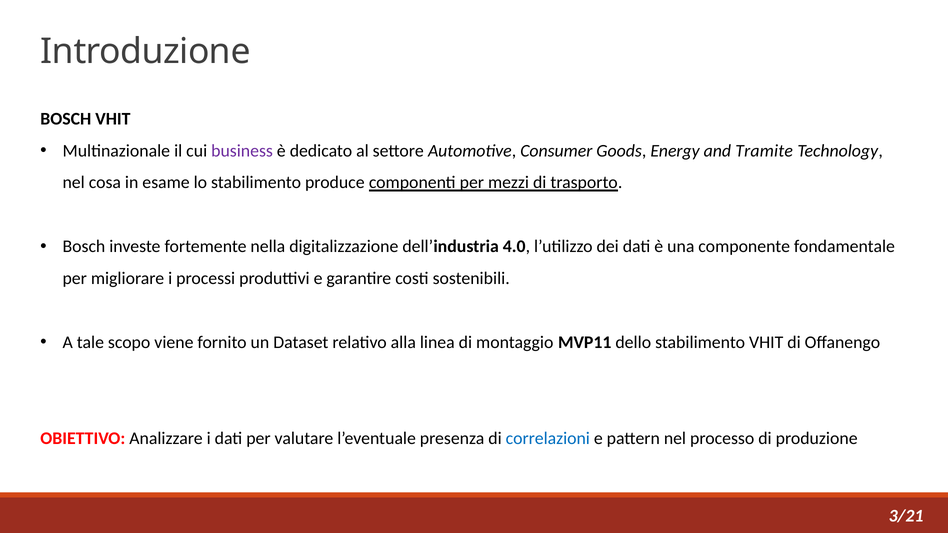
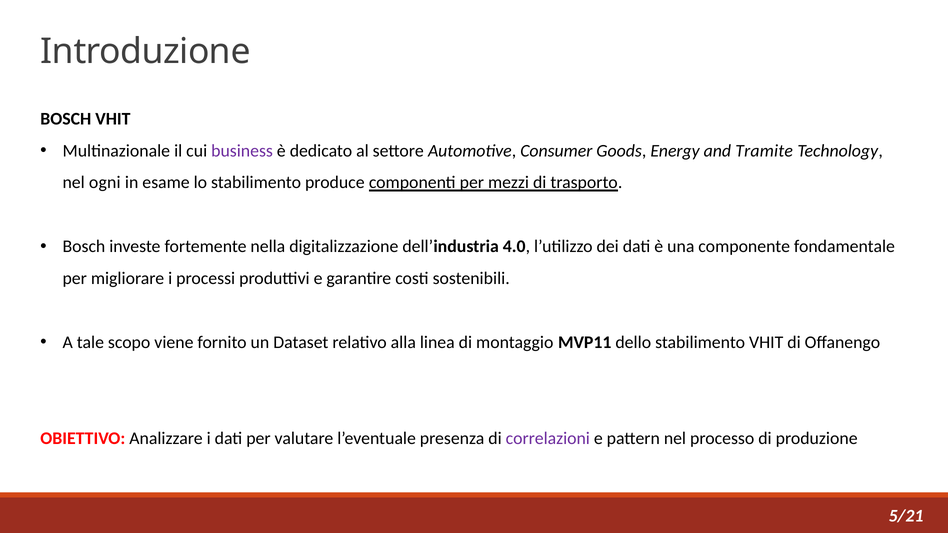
cosa: cosa -> ogni
correlazioni colour: blue -> purple
3/21: 3/21 -> 5/21
